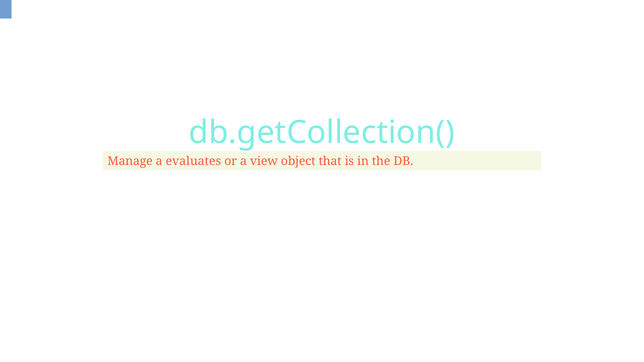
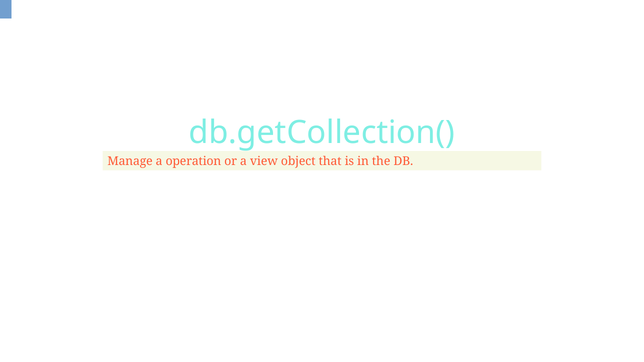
evaluates: evaluates -> operation
